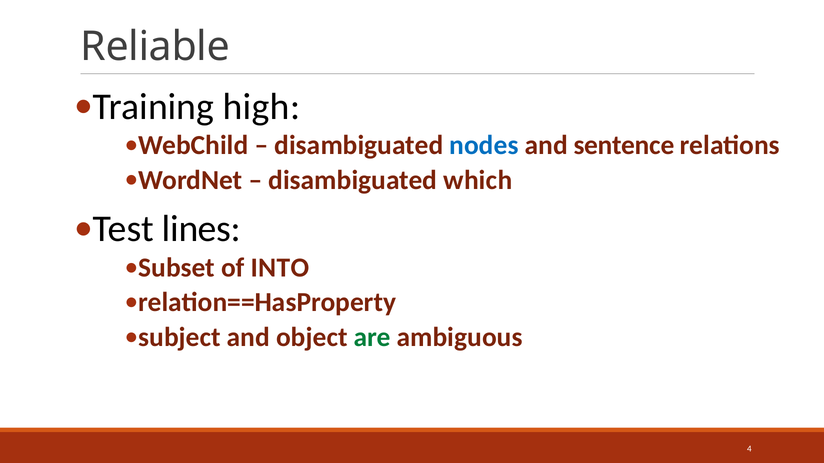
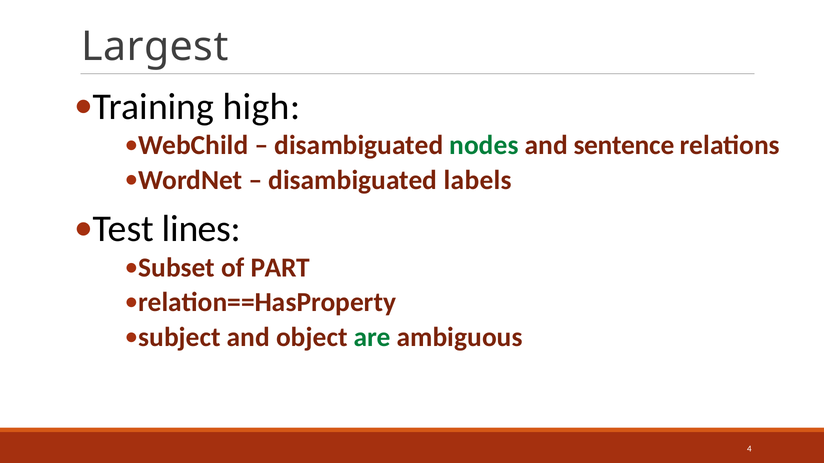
Reliable: Reliable -> Largest
nodes colour: blue -> green
which: which -> labels
INTO: INTO -> PART
